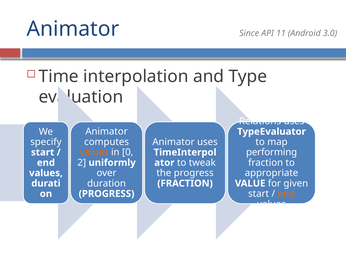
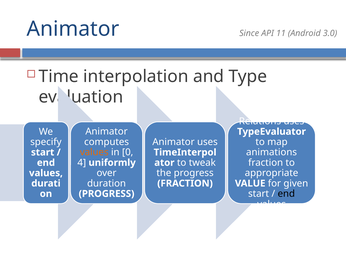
performing: performing -> animations
2: 2 -> 4
end at (286, 194) colour: orange -> black
